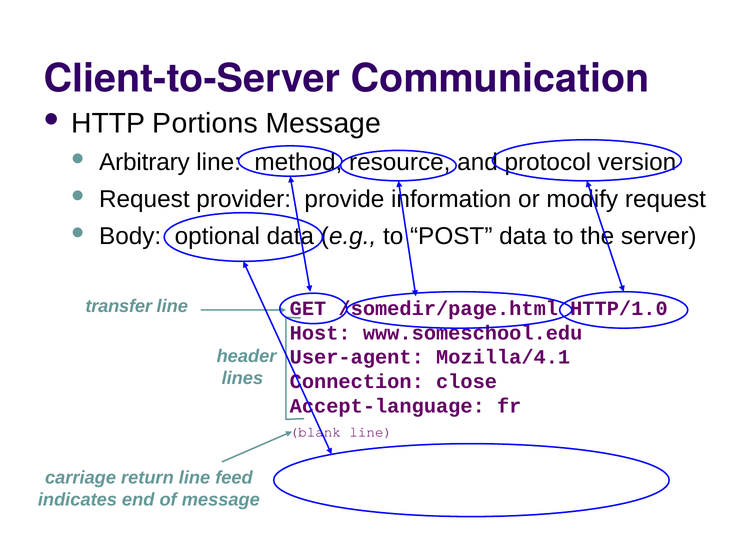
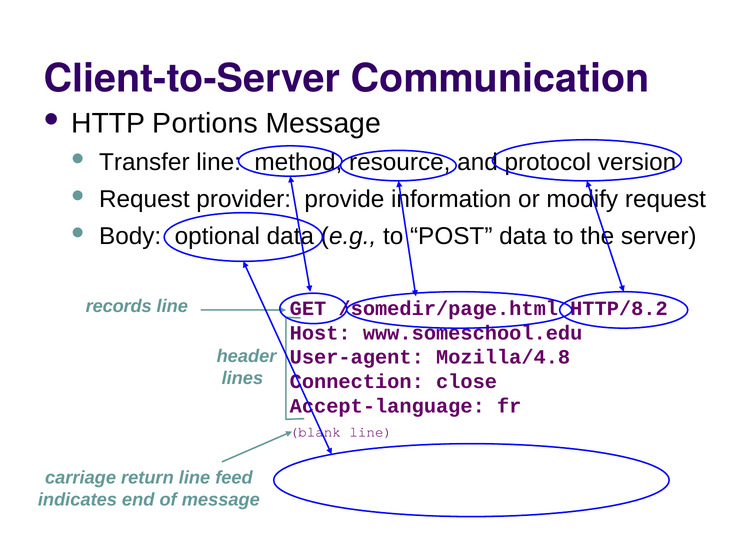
Arbitrary: Arbitrary -> Transfer
transfer: transfer -> records
HTTP/1.0: HTTP/1.0 -> HTTP/8.2
Mozilla/4.1: Mozilla/4.1 -> Mozilla/4.8
